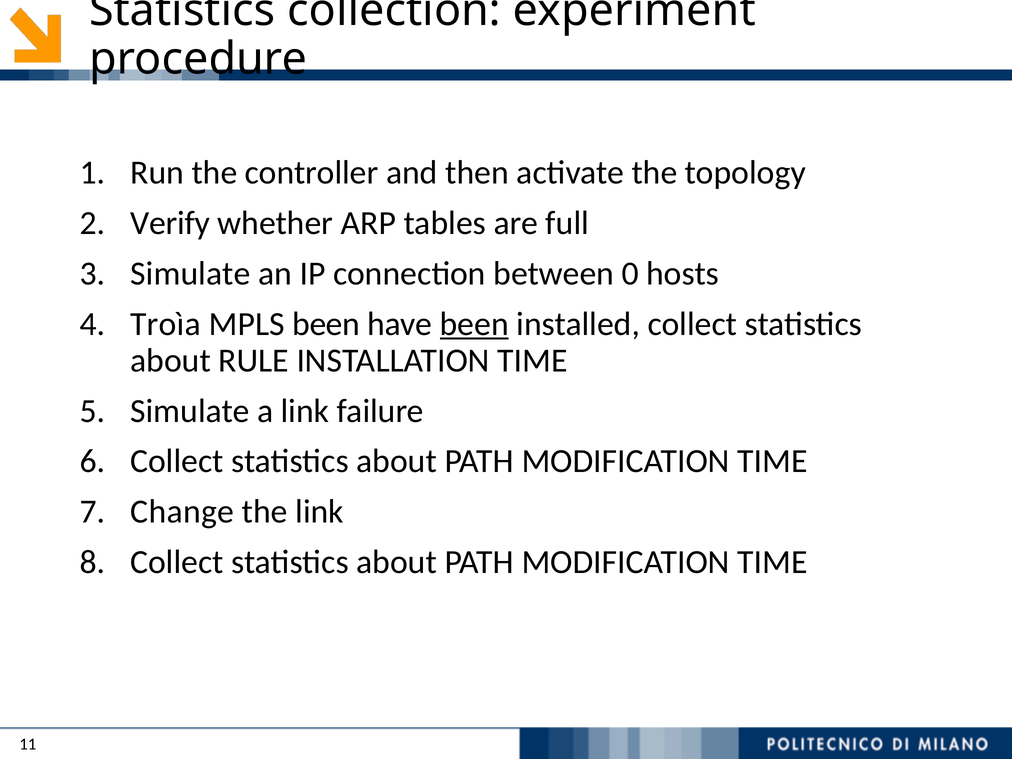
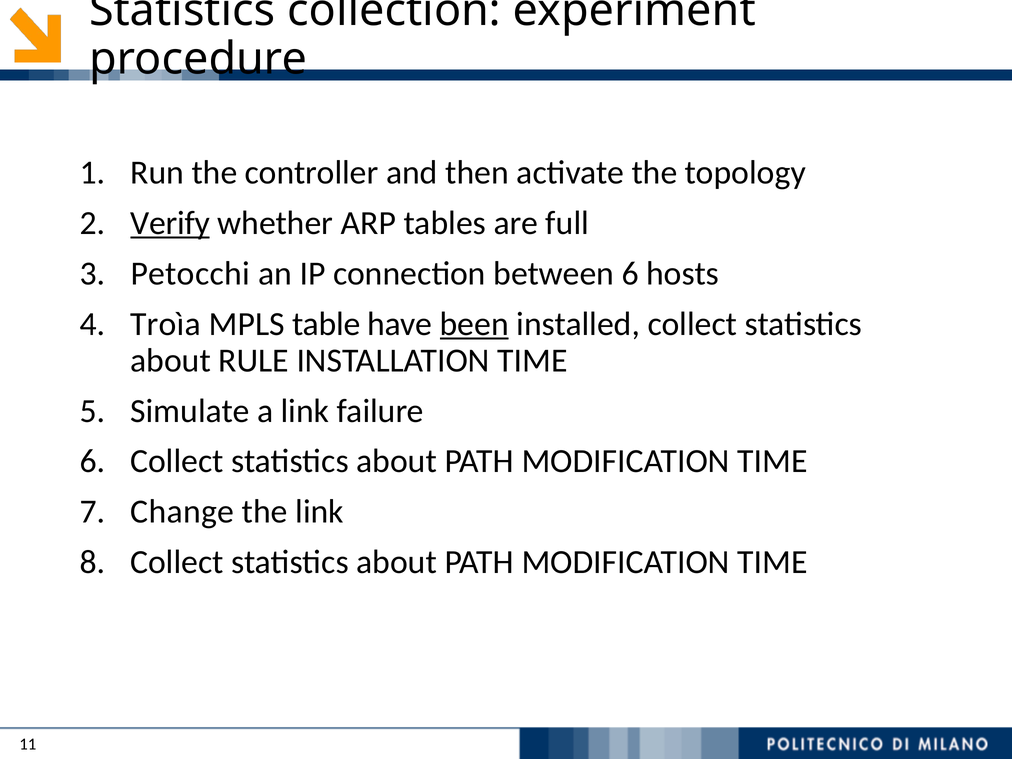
Verify underline: none -> present
Simulate at (190, 273): Simulate -> Petocchi
between 0: 0 -> 6
MPLS been: been -> table
